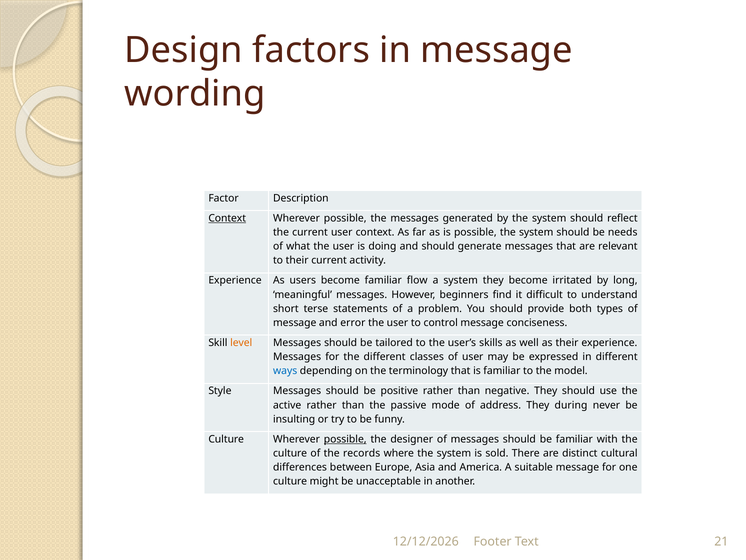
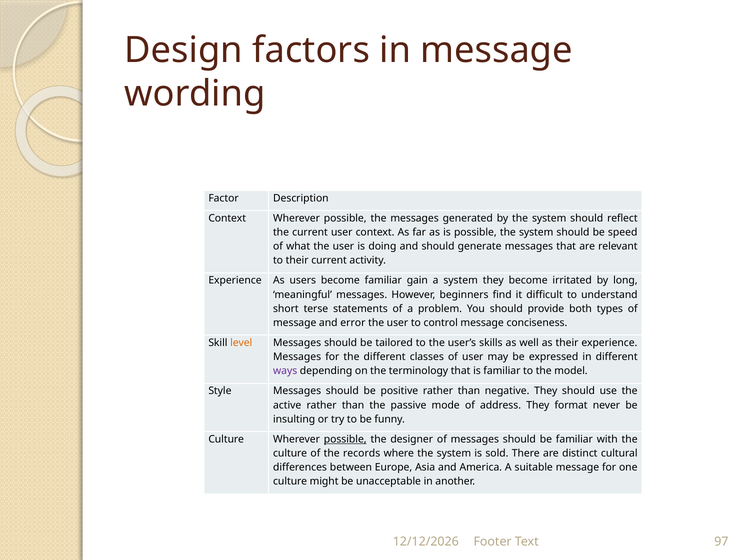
Context at (227, 218) underline: present -> none
needs: needs -> speed
flow: flow -> gain
ways colour: blue -> purple
during: during -> format
21: 21 -> 97
